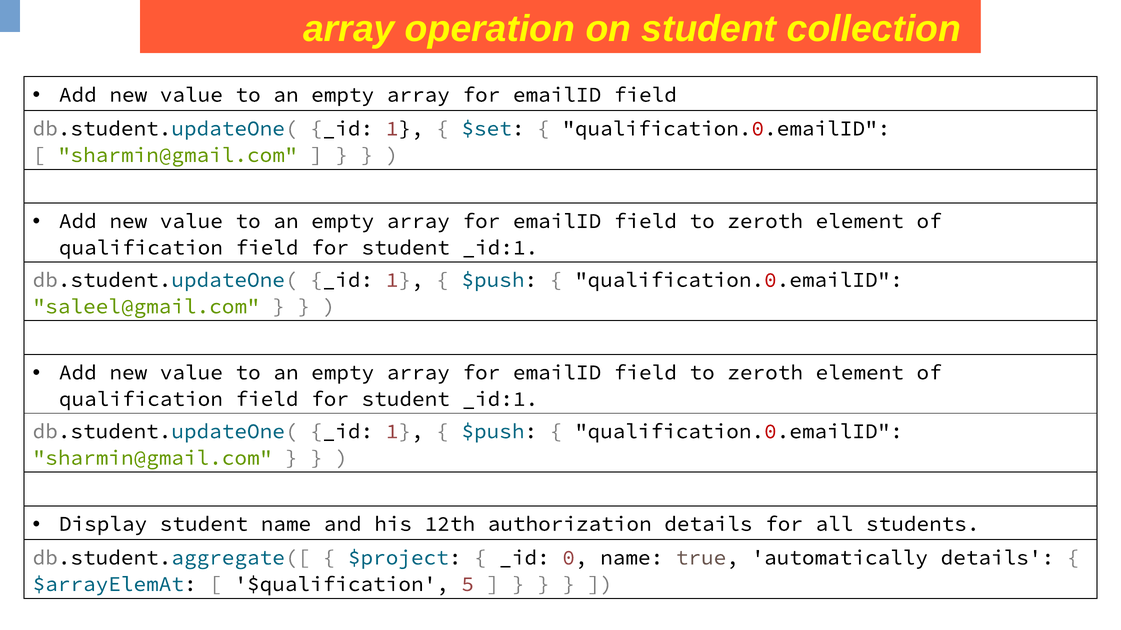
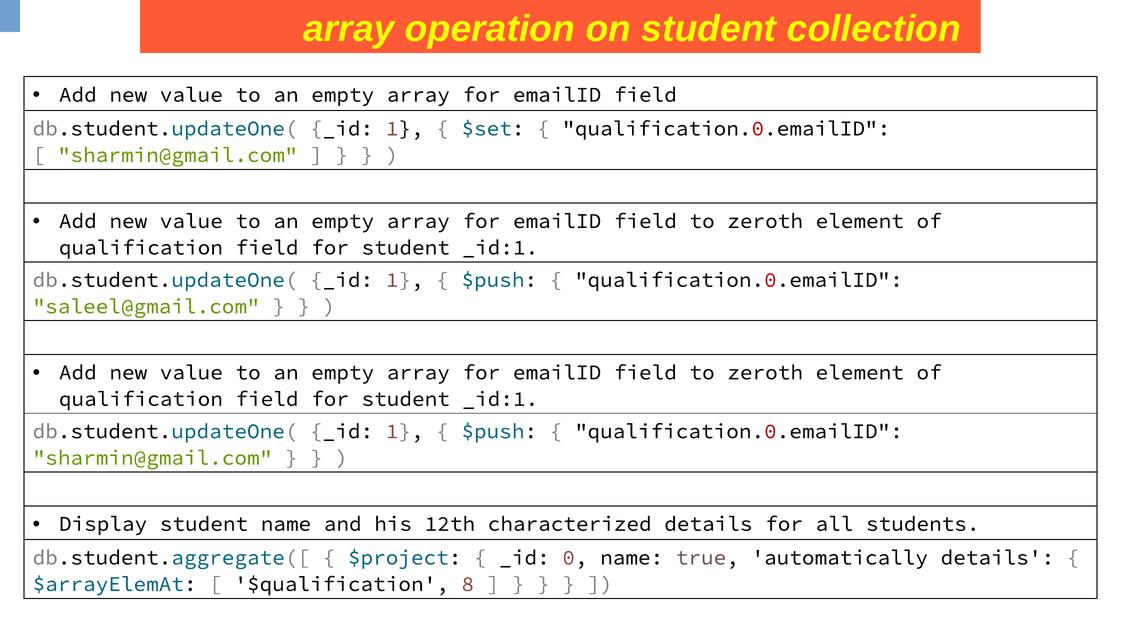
authorization: authorization -> characterized
5: 5 -> 8
